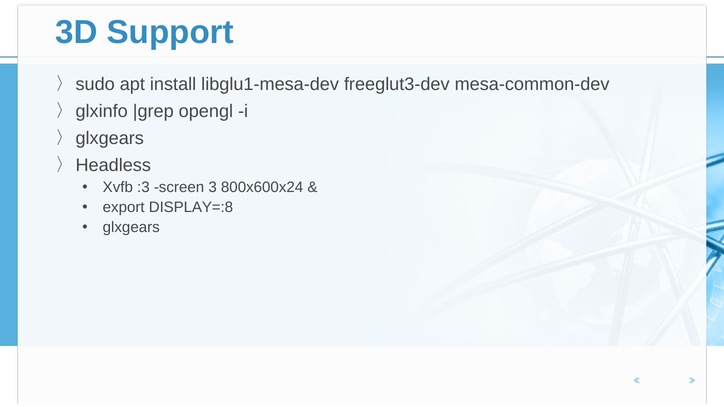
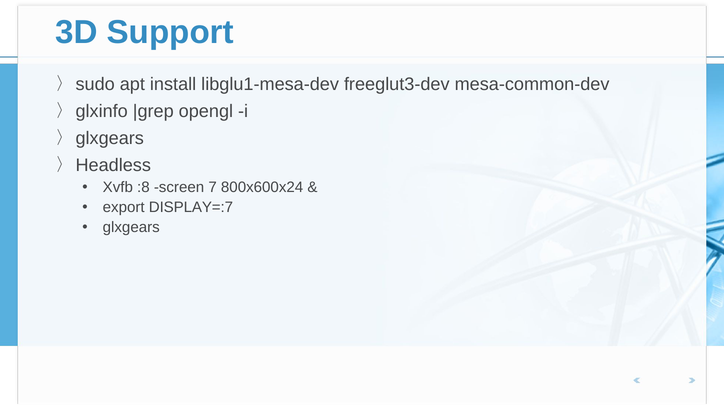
:3: :3 -> :8
3: 3 -> 7
DISPLAY=:8: DISPLAY=:8 -> DISPLAY=:7
